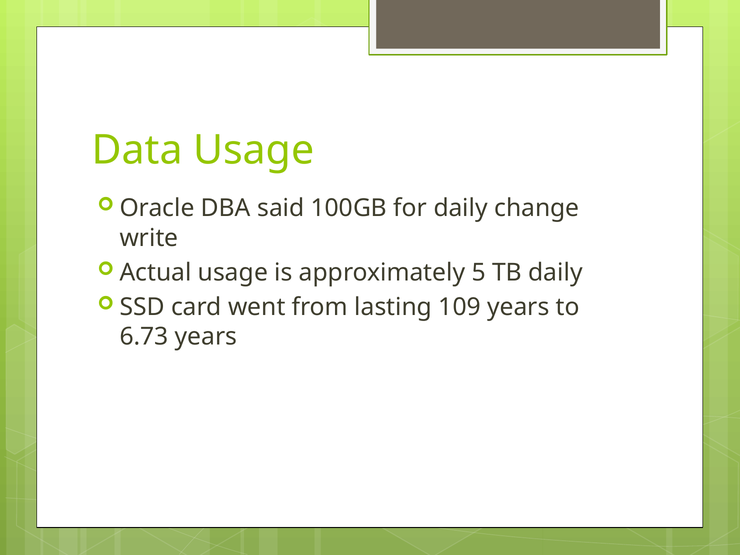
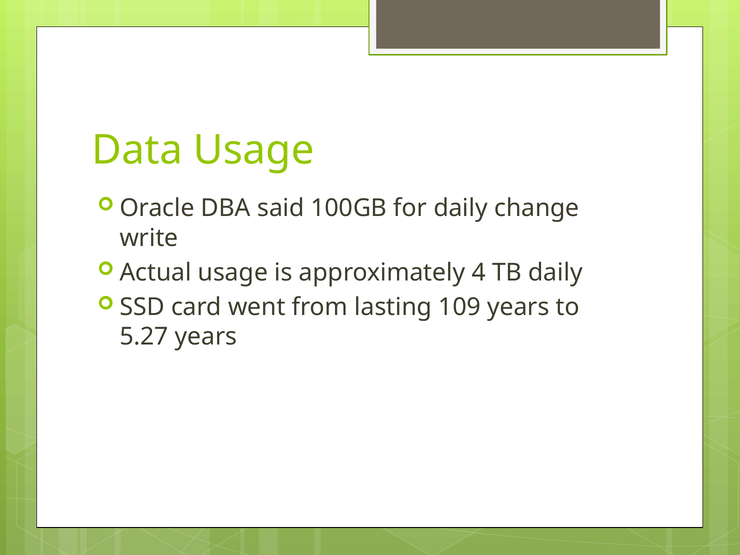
5: 5 -> 4
6.73: 6.73 -> 5.27
